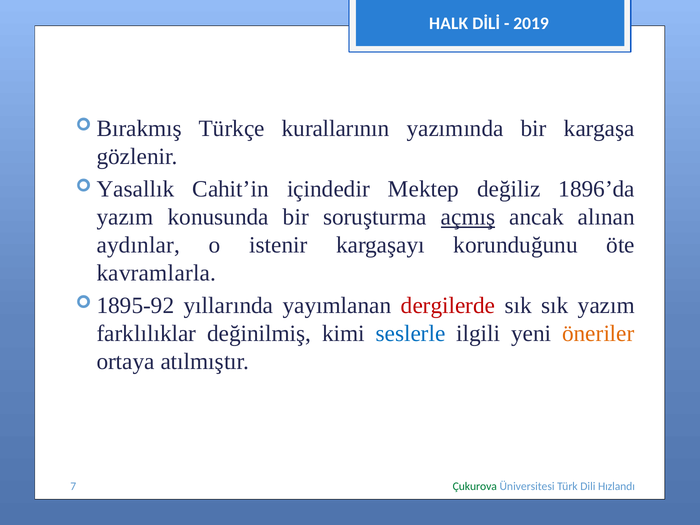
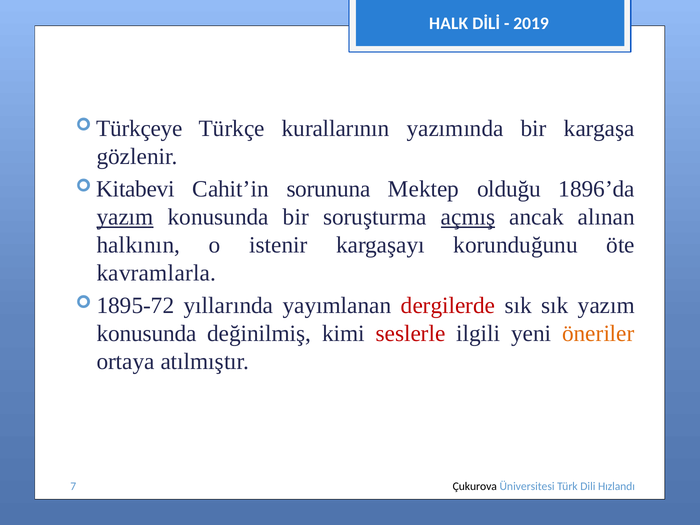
Bırakmış: Bırakmış -> Türkçeye
Yasallık: Yasallık -> Kitabevi
içindedir: içindedir -> sorununa
değiliz: değiliz -> olduğu
yazım at (125, 217) underline: none -> present
aydınlar: aydınlar -> halkının
1895-92: 1895-92 -> 1895-72
farklılıklar at (146, 334): farklılıklar -> konusunda
seslerle colour: blue -> red
Çukurova colour: green -> black
